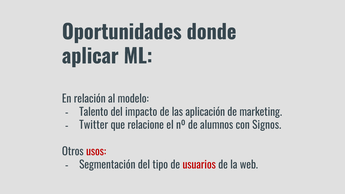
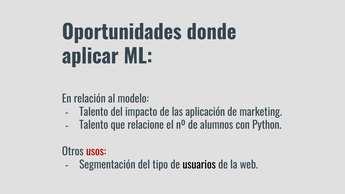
Twitter at (94, 125): Twitter -> Talento
Signos: Signos -> Python
usuarios colour: red -> black
